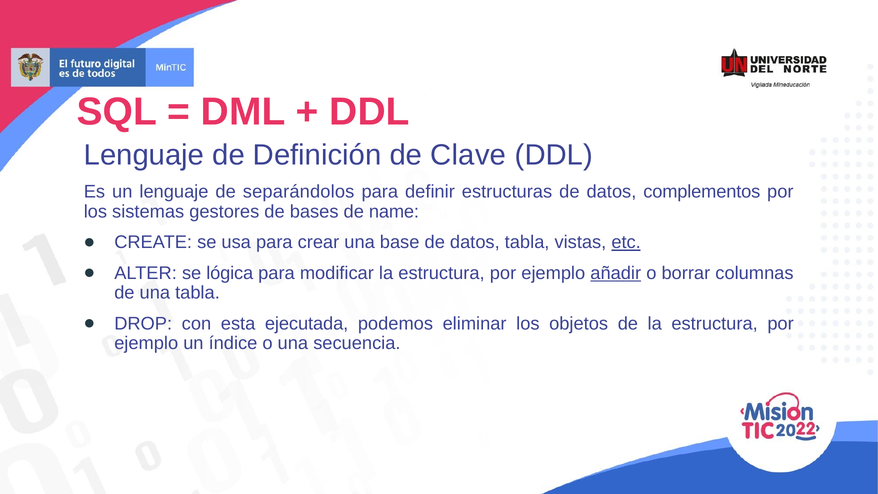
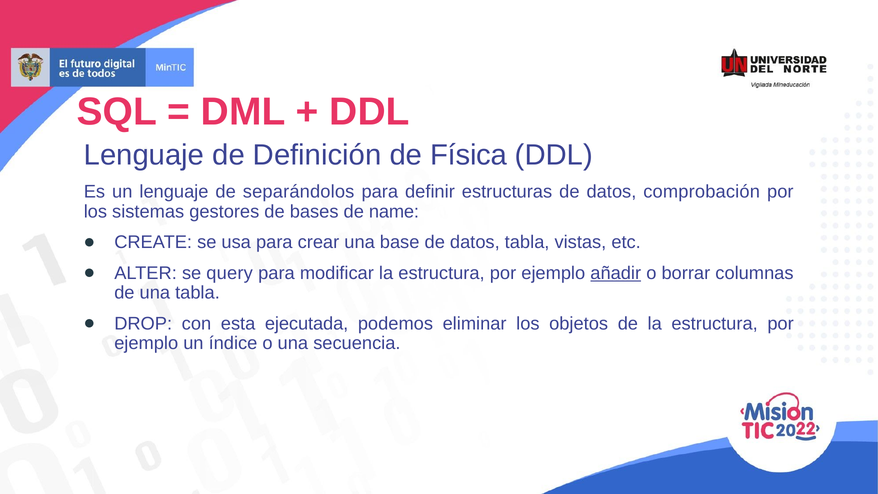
Clave: Clave -> Física
complementos: complementos -> comprobación
etc underline: present -> none
lógica: lógica -> query
